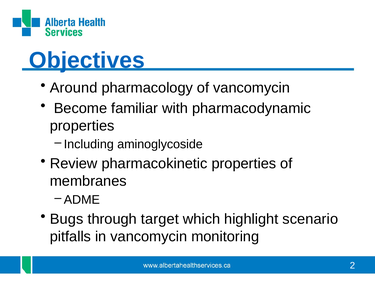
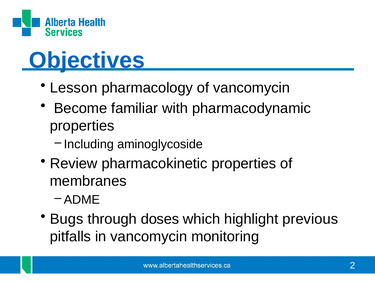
Around: Around -> Lesson
target: target -> doses
scenario: scenario -> previous
